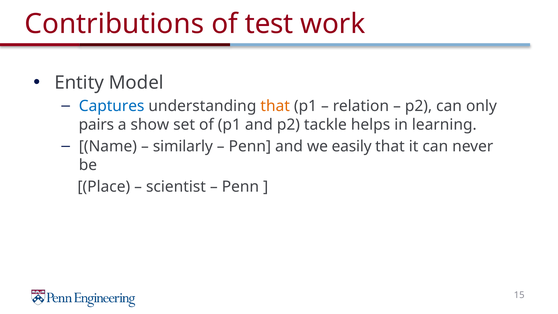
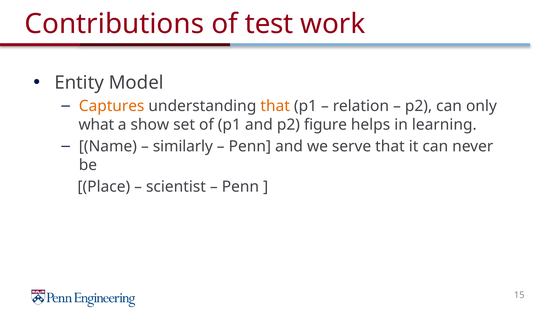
Captures colour: blue -> orange
pairs: pairs -> what
tackle: tackle -> figure
easily: easily -> serve
